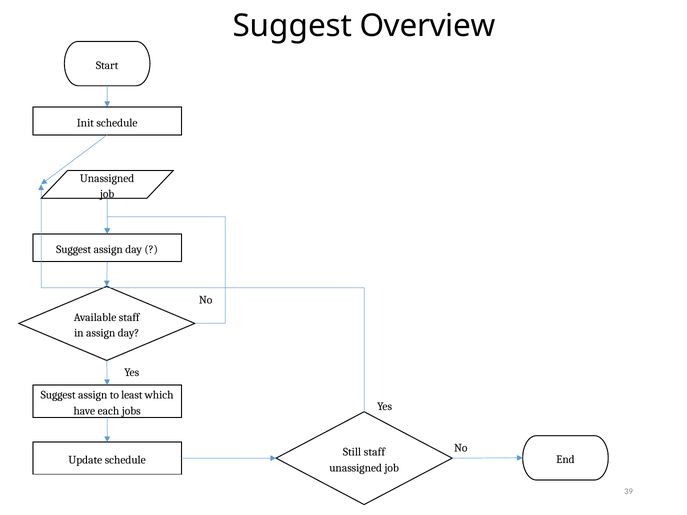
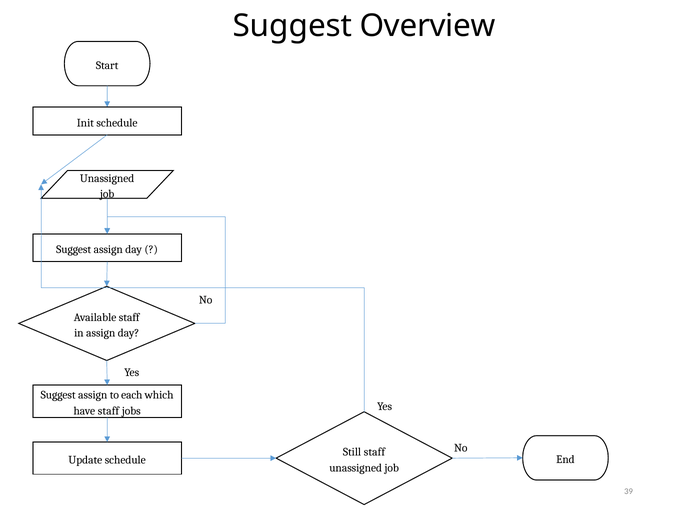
least: least -> each
have each: each -> staff
